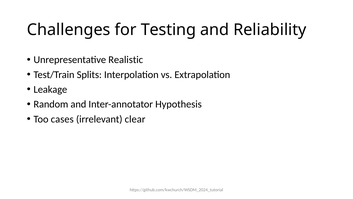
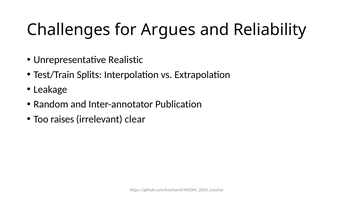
Testing: Testing -> Argues
Hypothesis: Hypothesis -> Publication
cases: cases -> raises
